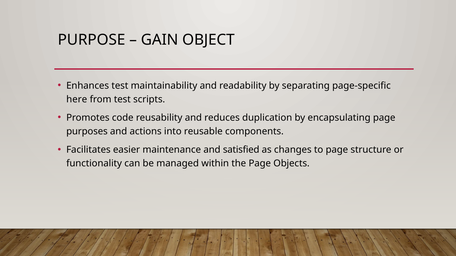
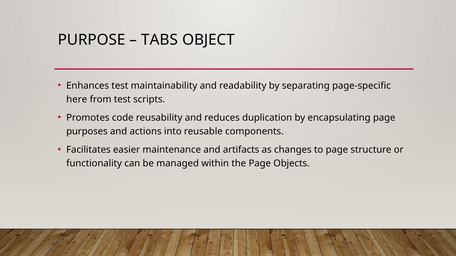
GAIN: GAIN -> TABS
satisfied: satisfied -> artifacts
